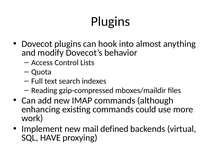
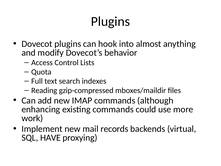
defined: defined -> records
